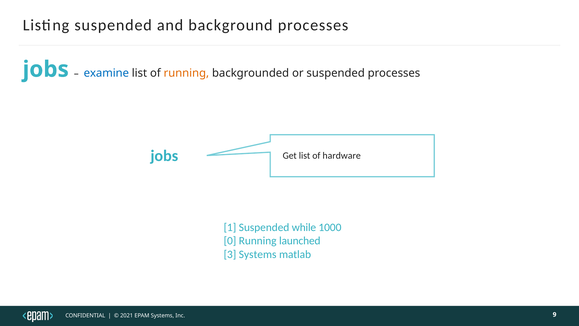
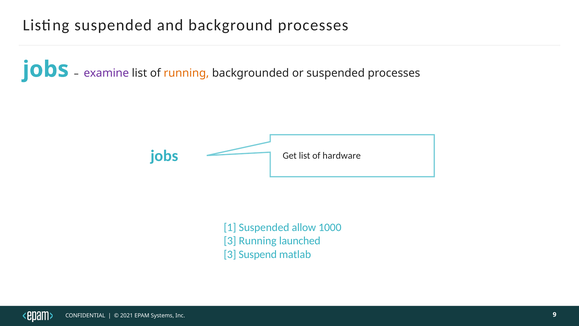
examine colour: blue -> purple
while: while -> allow
0 at (230, 241): 0 -> 3
3 Systems: Systems -> Suspend
